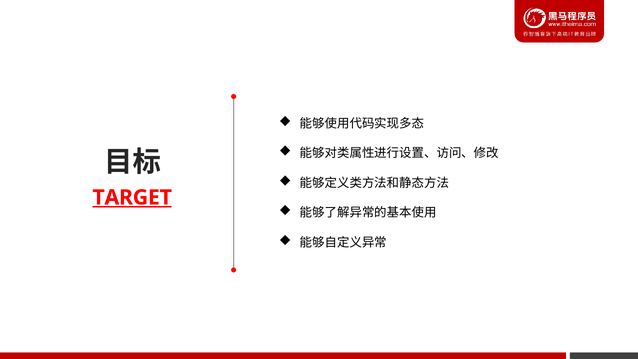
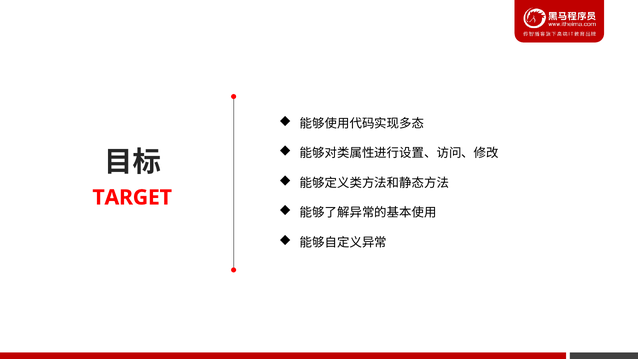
TARGET underline: present -> none
